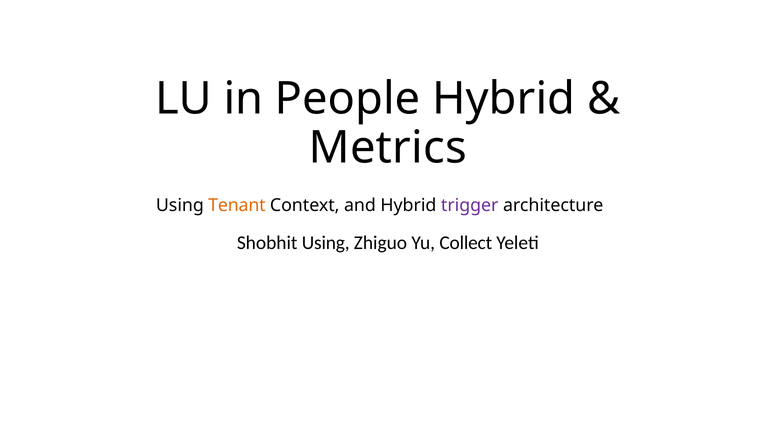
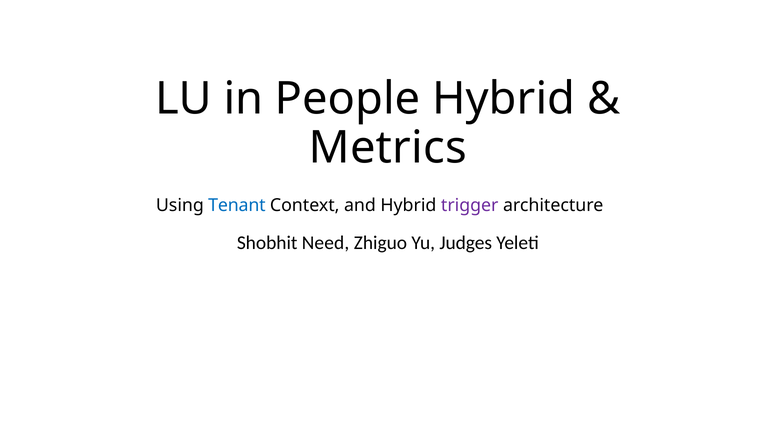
Tenant colour: orange -> blue
Shobhit Using: Using -> Need
Collect: Collect -> Judges
